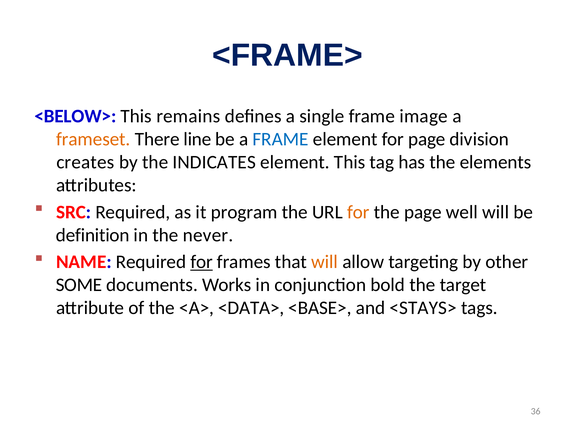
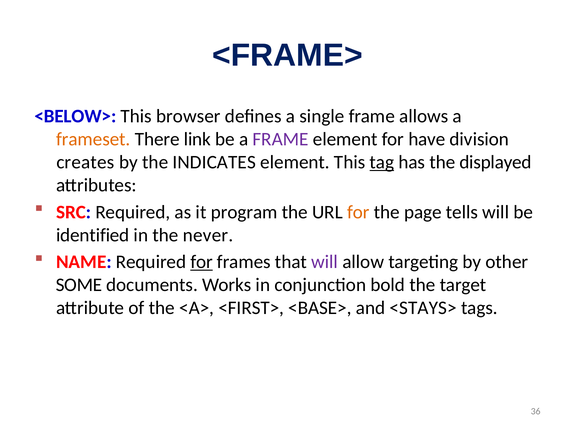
remains: remains -> browser
image: image -> allows
line: line -> link
FRAME at (281, 139) colour: blue -> purple
for page: page -> have
tag underline: none -> present
elements: elements -> displayed
well: well -> tells
definition: definition -> identified
will at (325, 262) colour: orange -> purple
<DATA>: <DATA> -> <FIRST>
